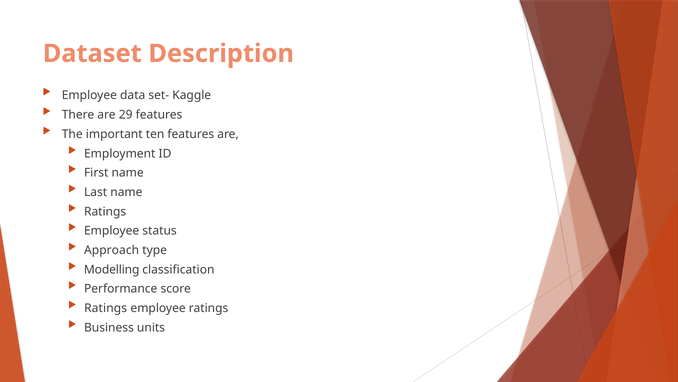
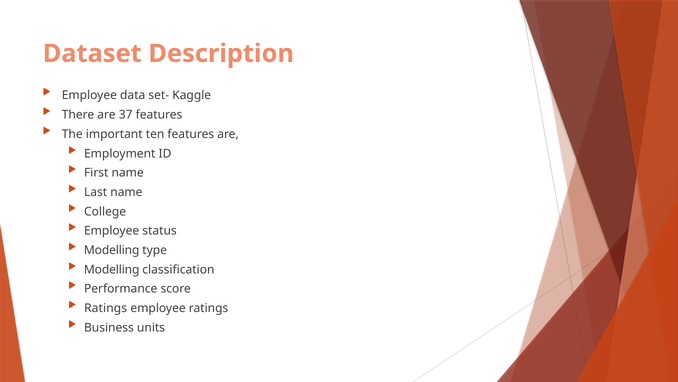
29: 29 -> 37
Ratings at (105, 211): Ratings -> College
Approach at (112, 250): Approach -> Modelling
